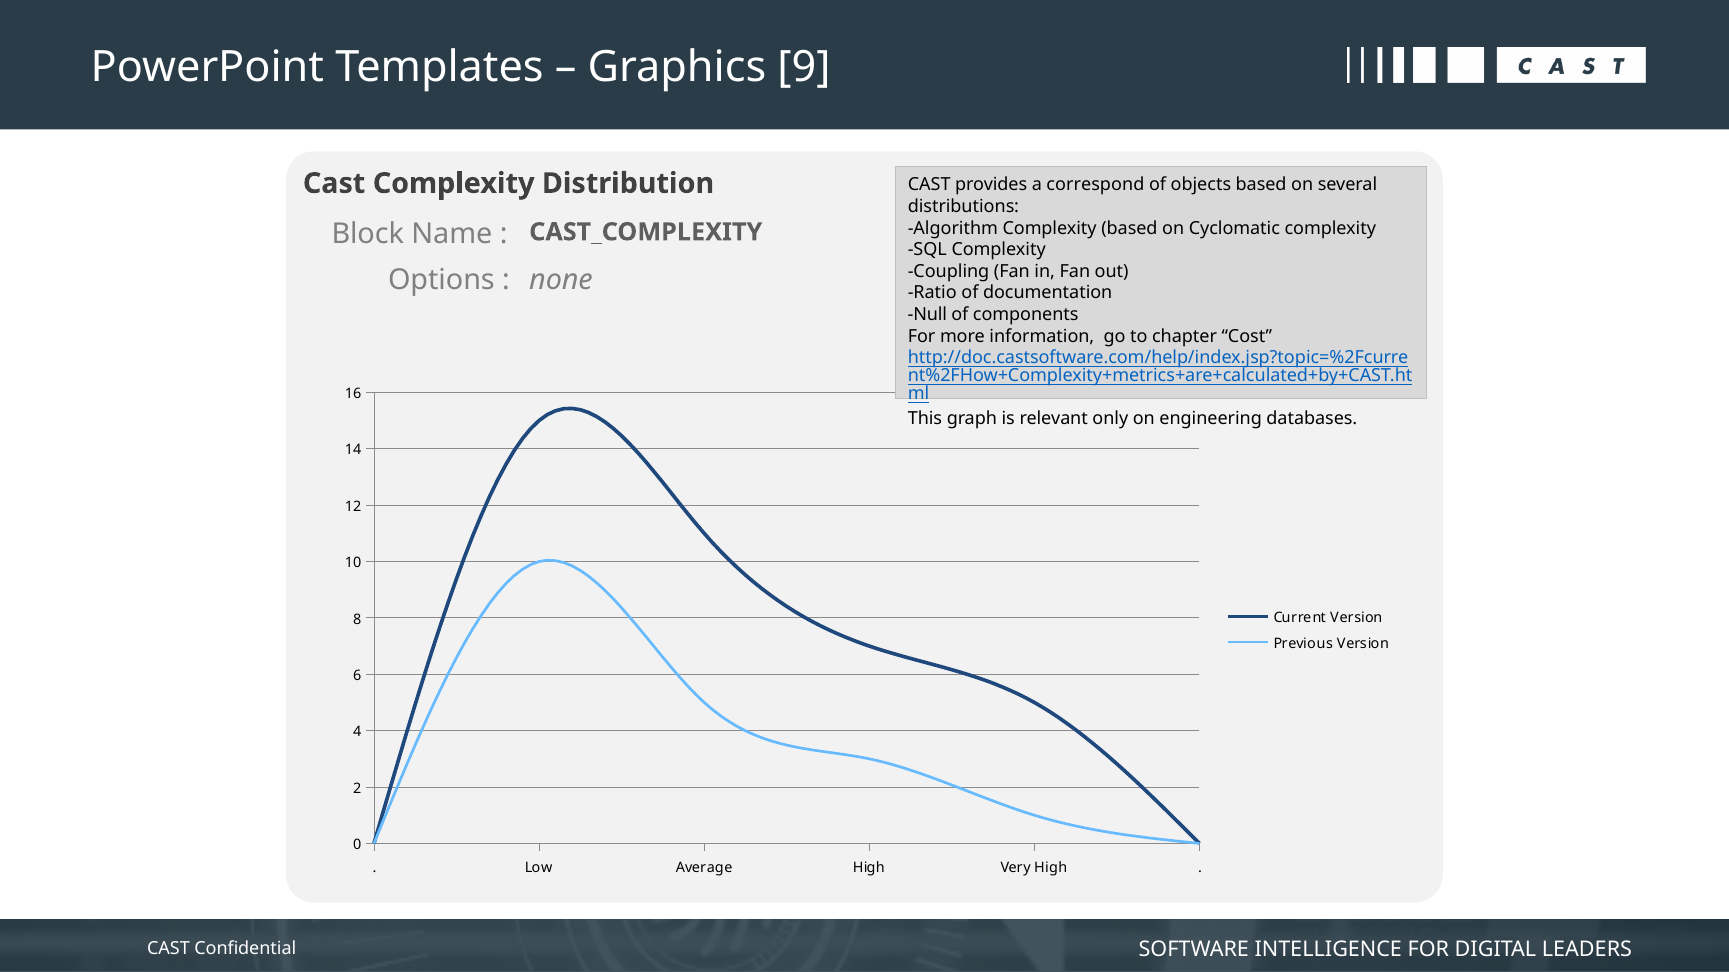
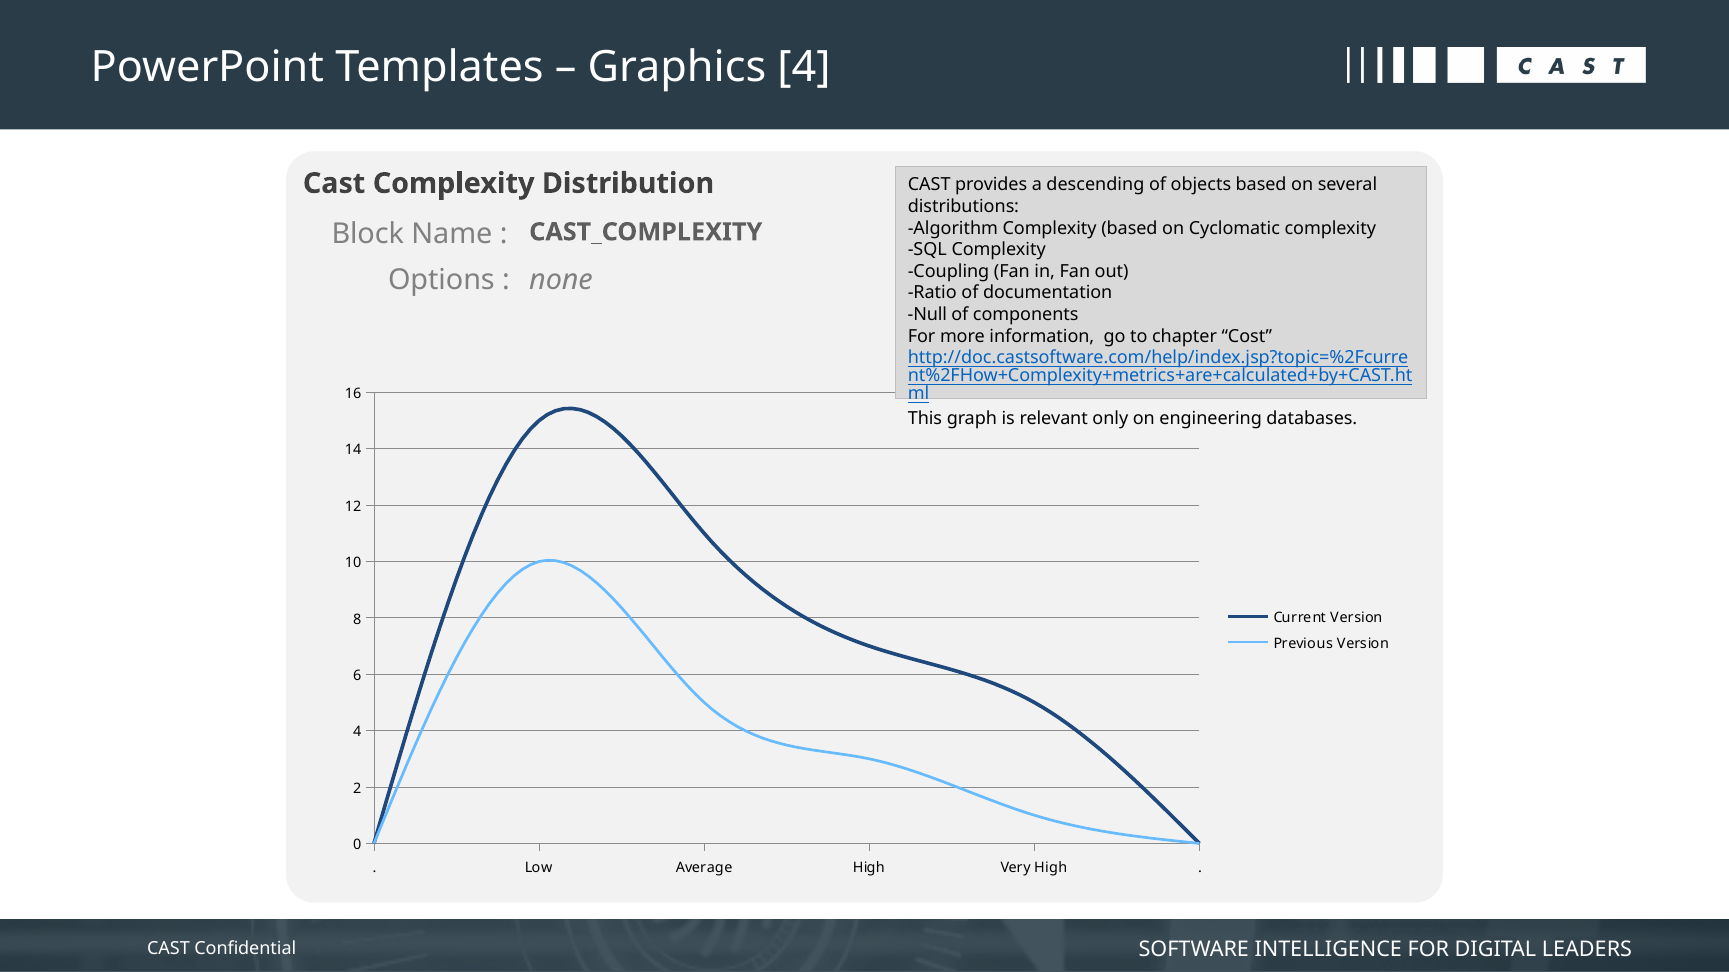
Graphics 9: 9 -> 4
correspond: correspond -> descending
